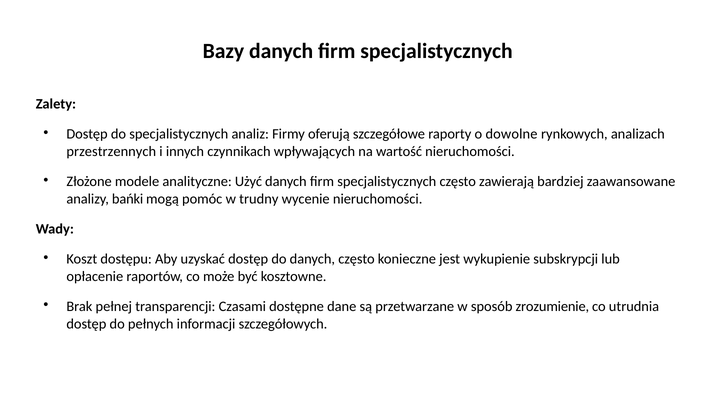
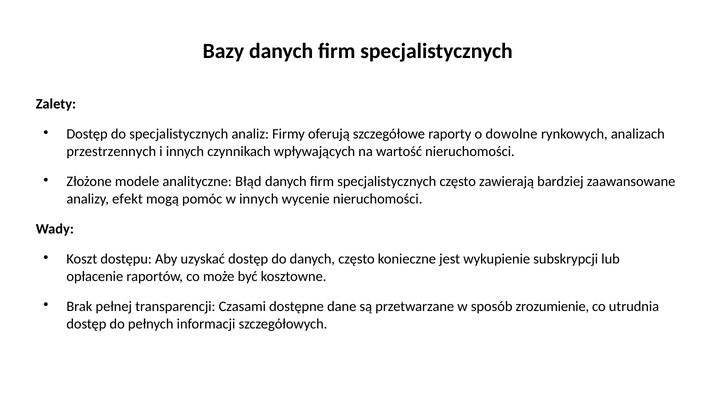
Użyć: Użyć -> Błąd
bańki: bańki -> efekt
w trudny: trudny -> innych
